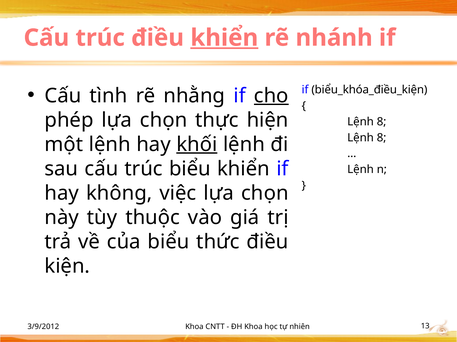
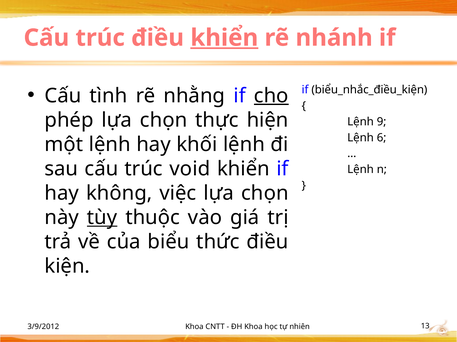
biểu_khóa_điều_kiện: biểu_khóa_điều_kiện -> biểu_nhắc_điều_kiện
8 at (382, 122): 8 -> 9
8 at (382, 138): 8 -> 6
khối underline: present -> none
trúc biểu: biểu -> void
tùy underline: none -> present
